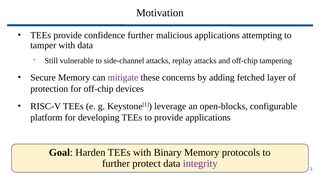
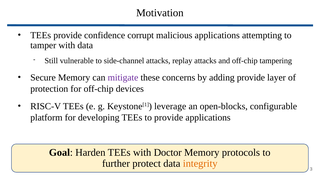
confidence further: further -> corrupt
adding fetched: fetched -> provide
Binary: Binary -> Doctor
integrity colour: purple -> orange
